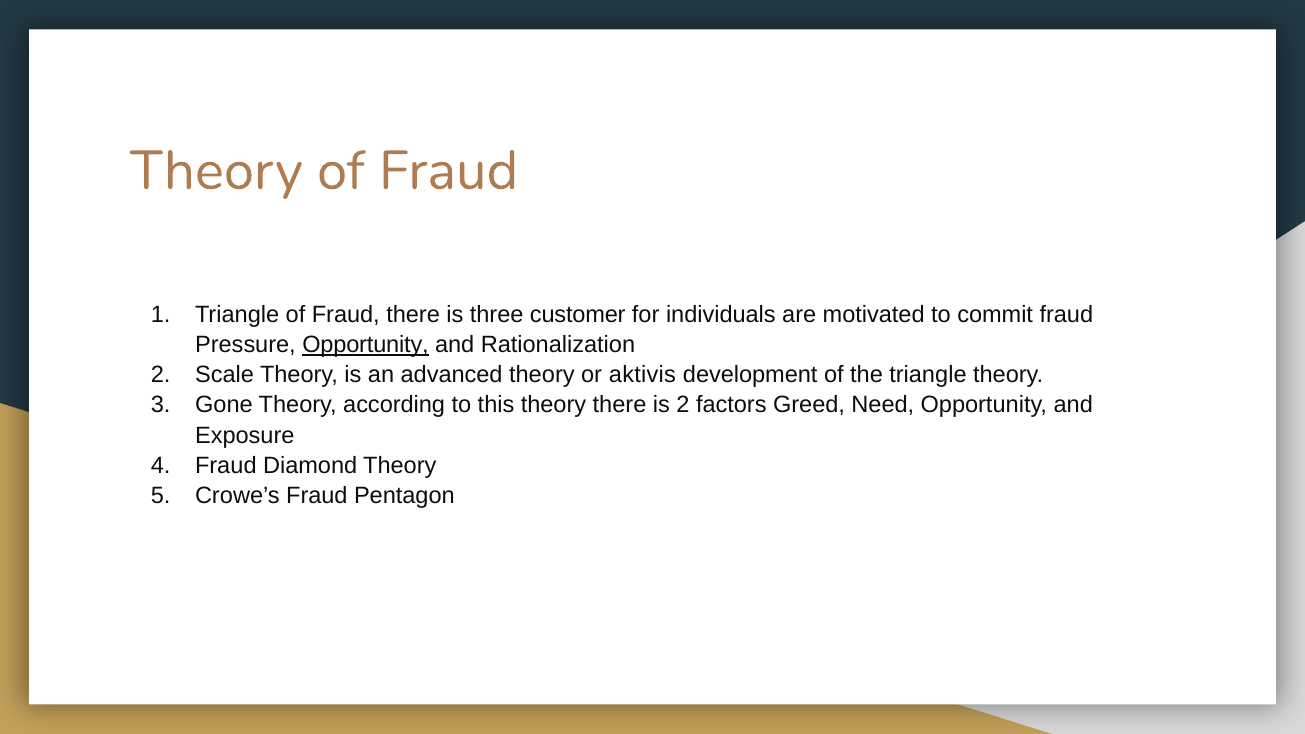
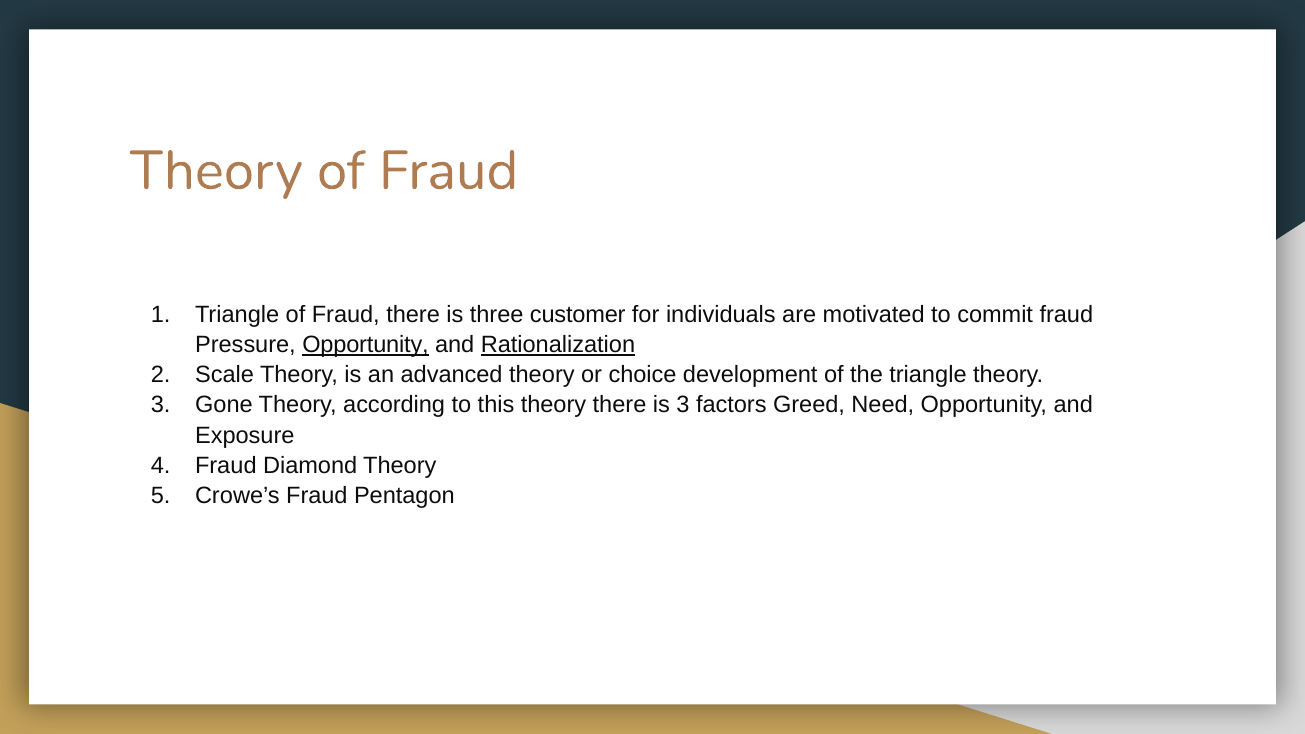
Rationalization underline: none -> present
aktivis: aktivis -> choice
is 2: 2 -> 3
